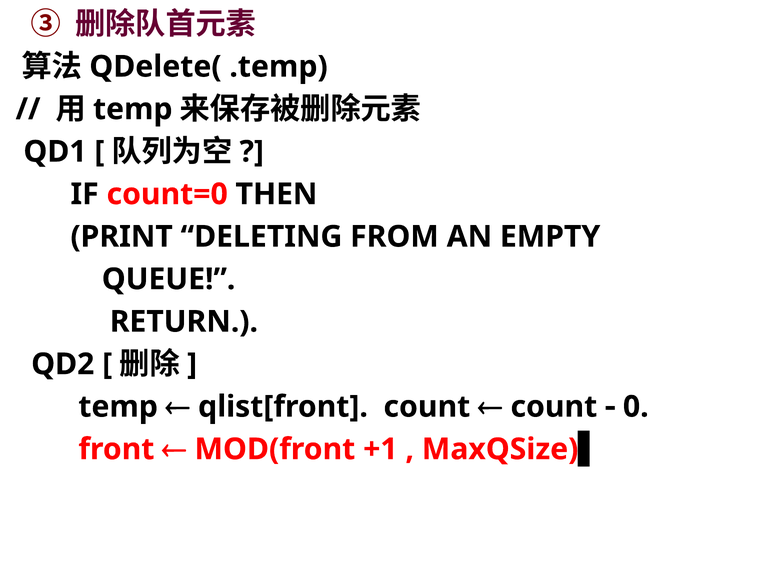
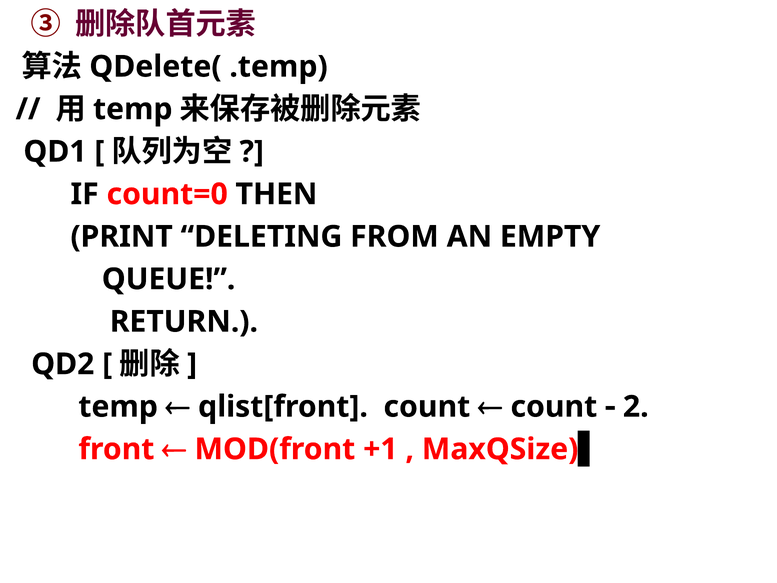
0: 0 -> 2
